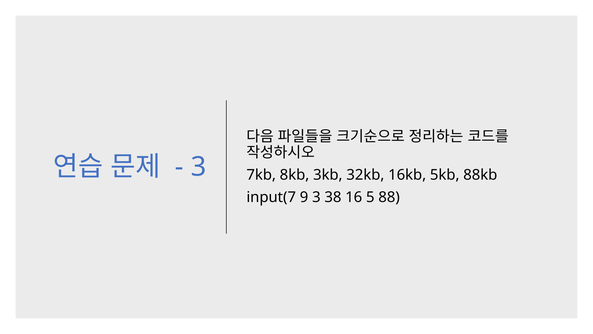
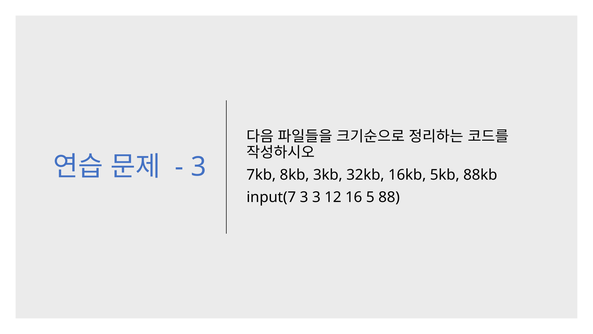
input(7 9: 9 -> 3
38: 38 -> 12
